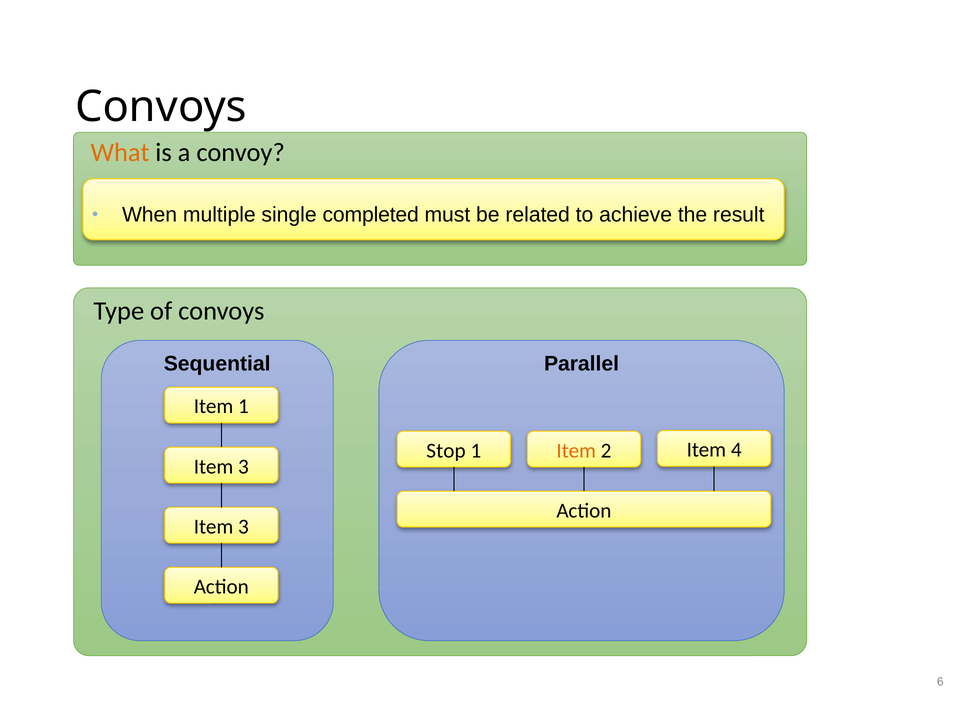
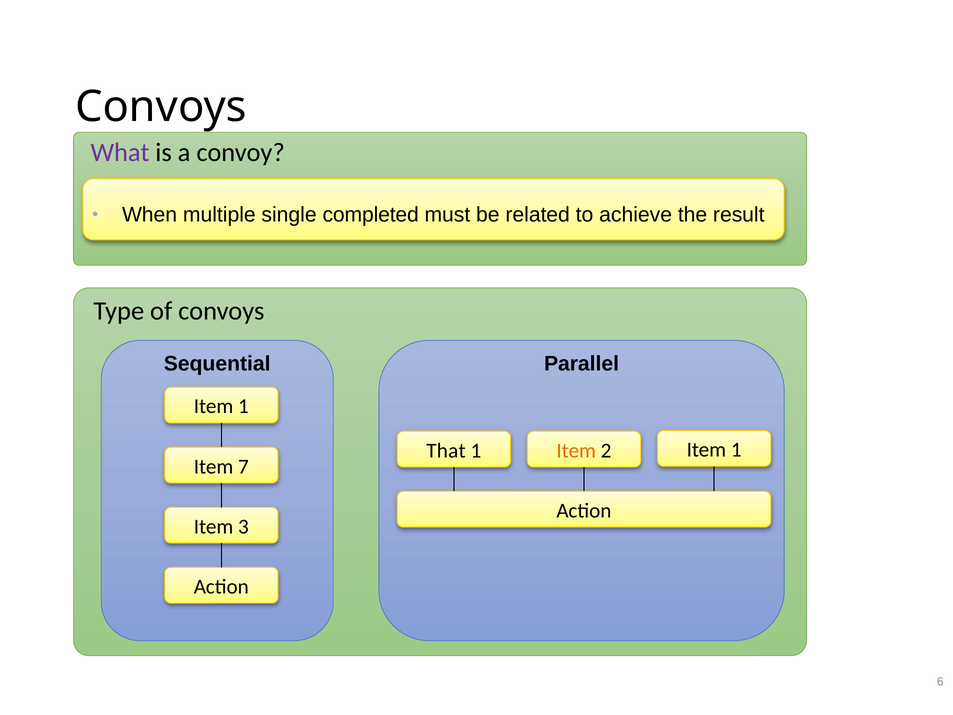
What colour: orange -> purple
Stop: Stop -> That
2 Item 4: 4 -> 1
3 at (243, 466): 3 -> 7
